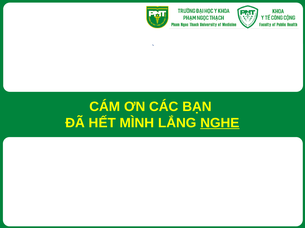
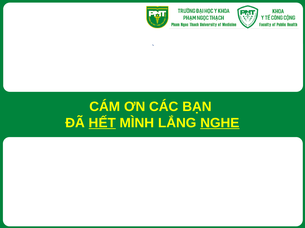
HẾT underline: none -> present
